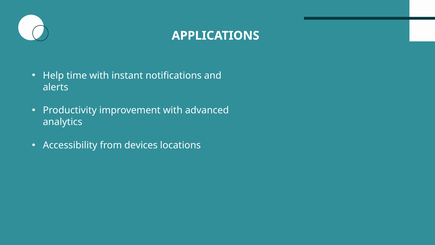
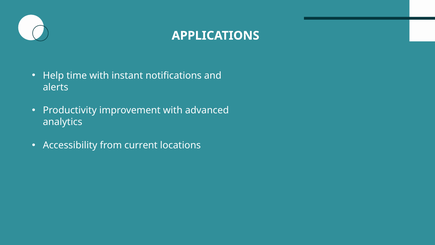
devices: devices -> current
